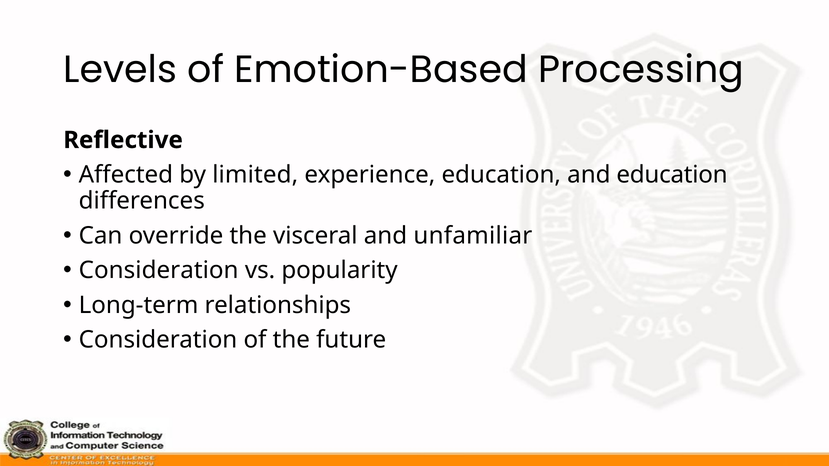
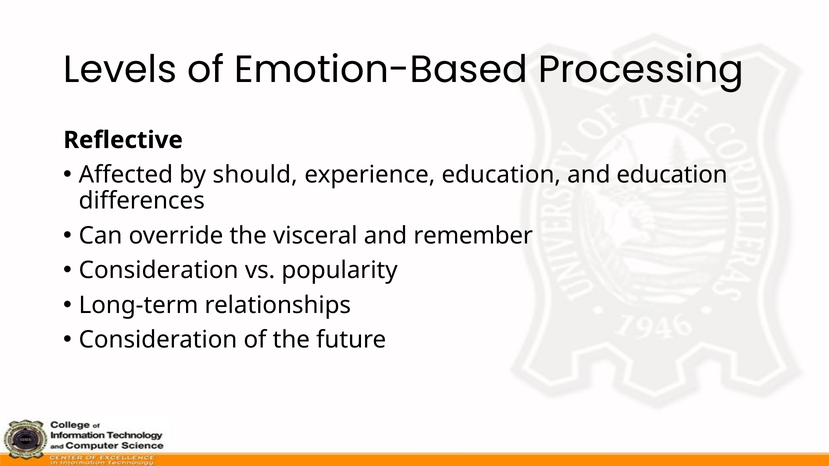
limited: limited -> should
unfamiliar: unfamiliar -> remember
